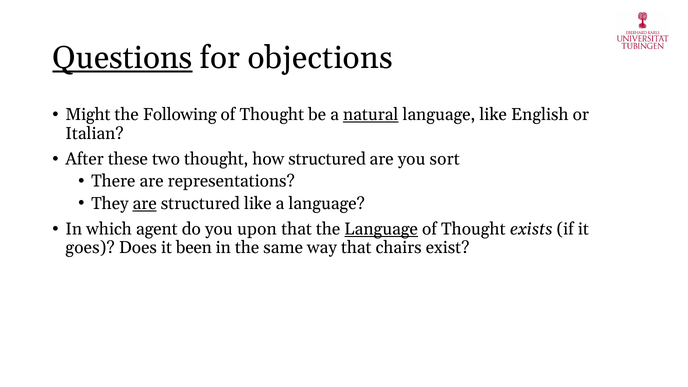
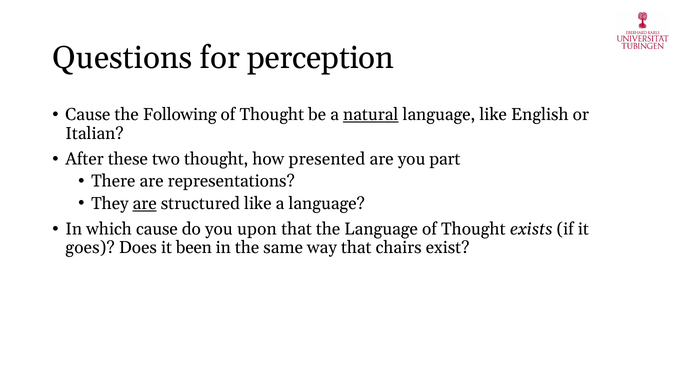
Questions underline: present -> none
objections: objections -> perception
Might at (88, 115): Might -> Cause
how structured: structured -> presented
sort: sort -> part
which agent: agent -> cause
Language at (381, 229) underline: present -> none
